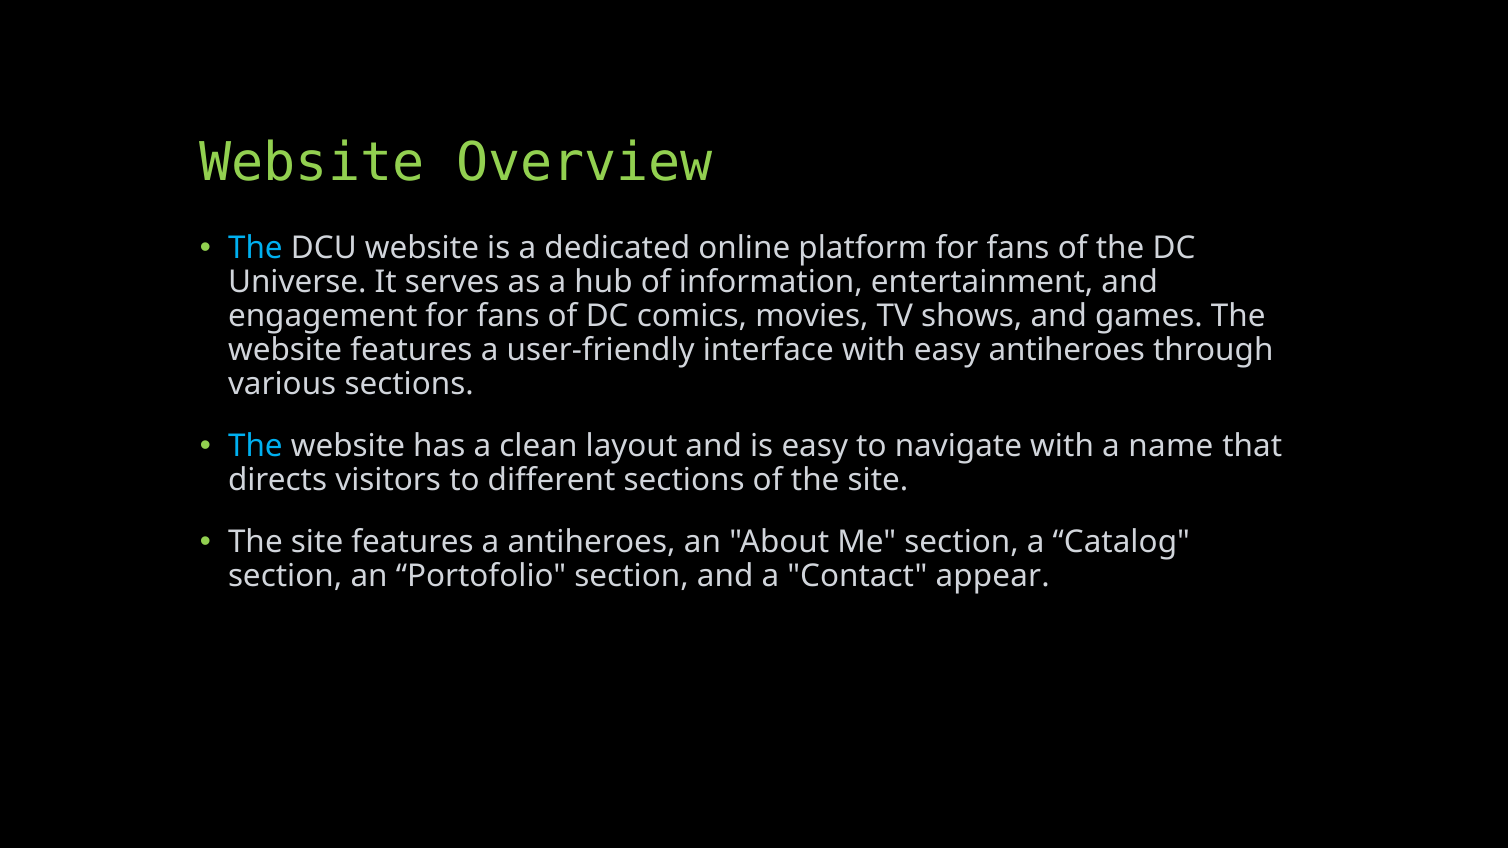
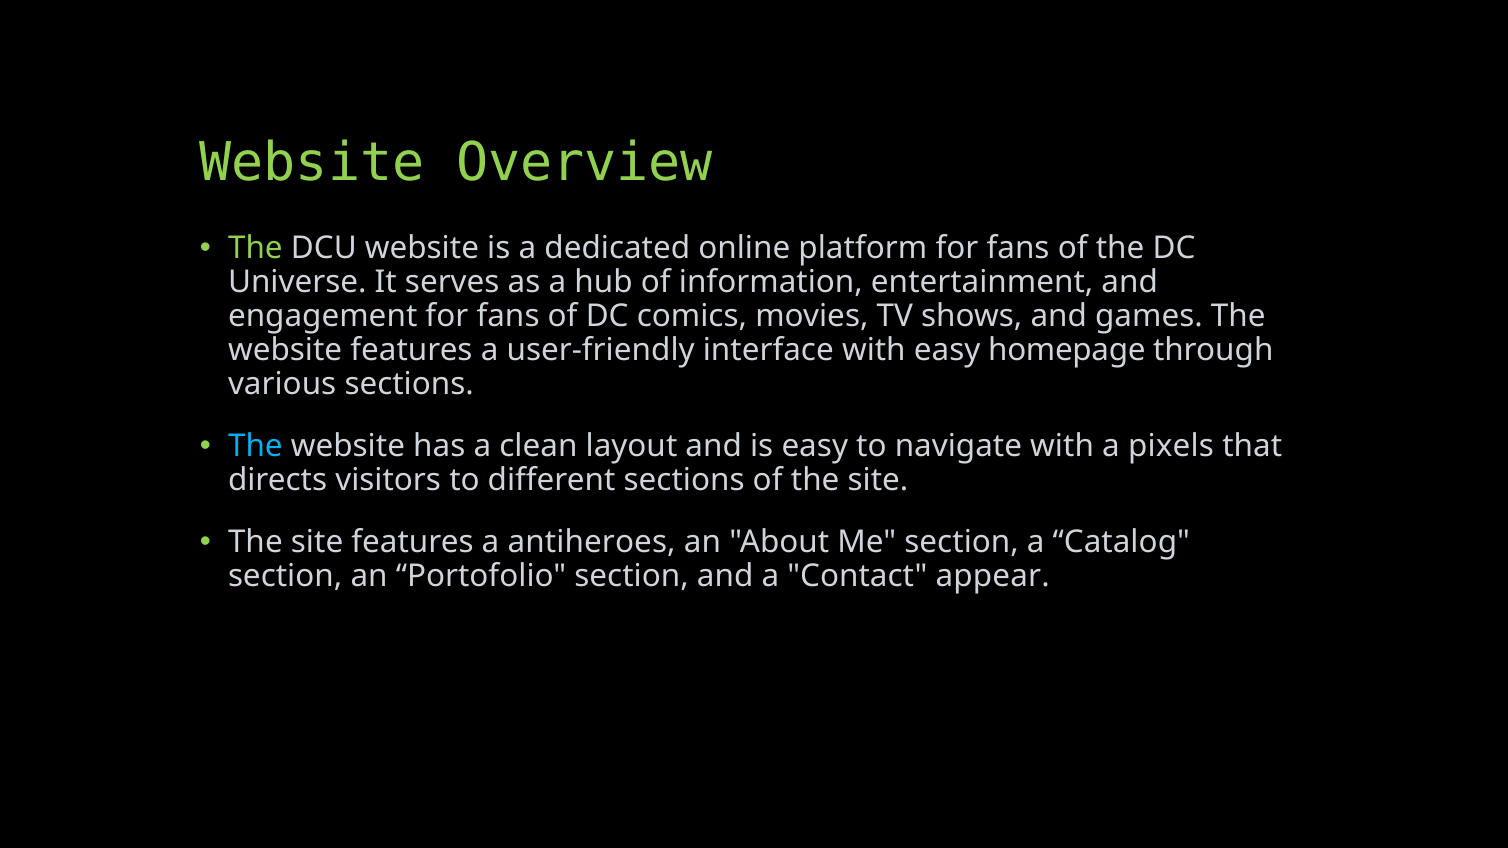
The at (255, 249) colour: light blue -> light green
easy antiheroes: antiheroes -> homepage
name: name -> pixels
